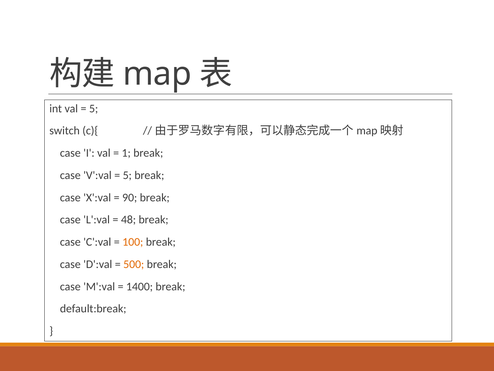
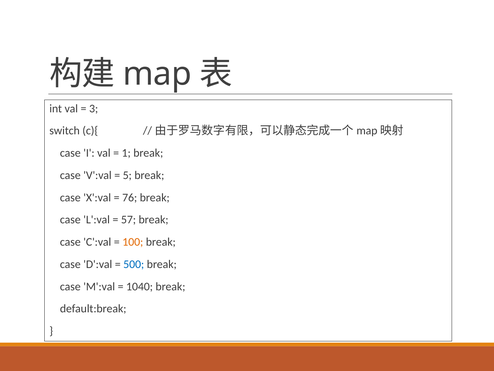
5 at (94, 108): 5 -> 3
90: 90 -> 76
48: 48 -> 57
500 colour: orange -> blue
1400: 1400 -> 1040
